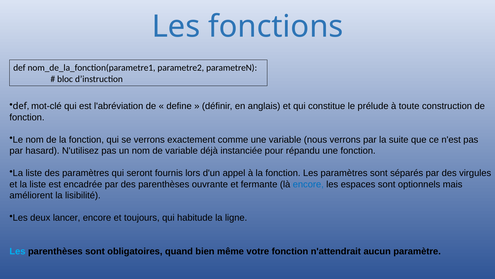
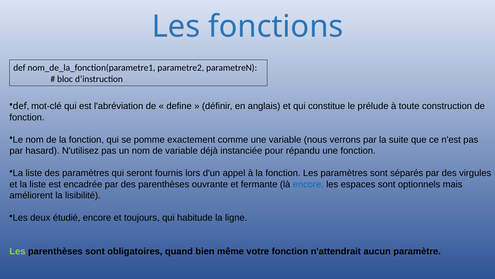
se verrons: verrons -> pomme
lancer: lancer -> étudié
Les at (17, 251) colour: light blue -> light green
